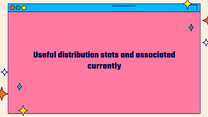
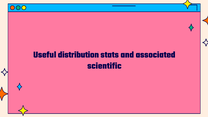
currently: currently -> scientific
